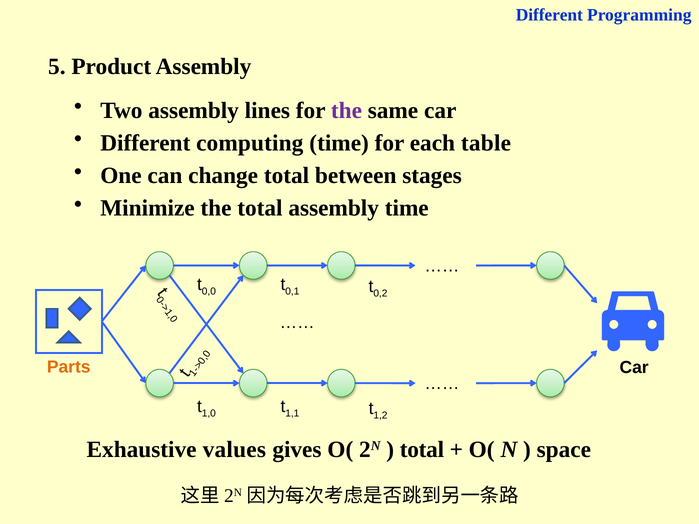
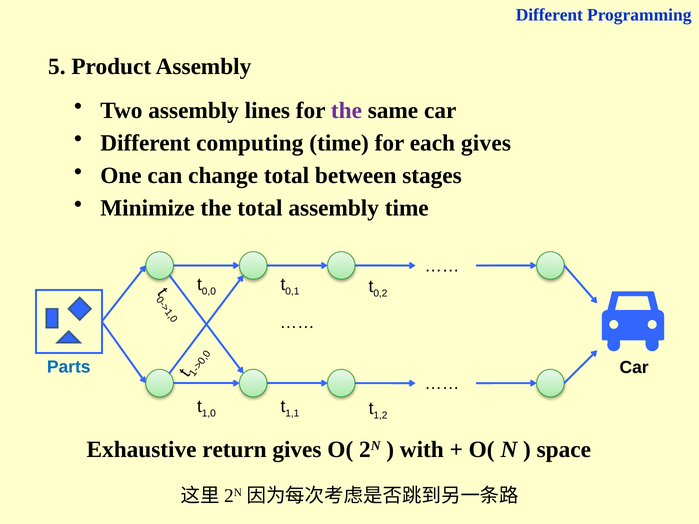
each table: table -> gives
Parts colour: orange -> blue
values: values -> return
total at (422, 450): total -> with
